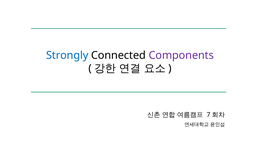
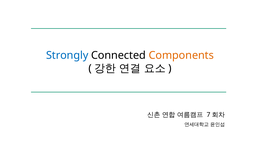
Components colour: purple -> orange
